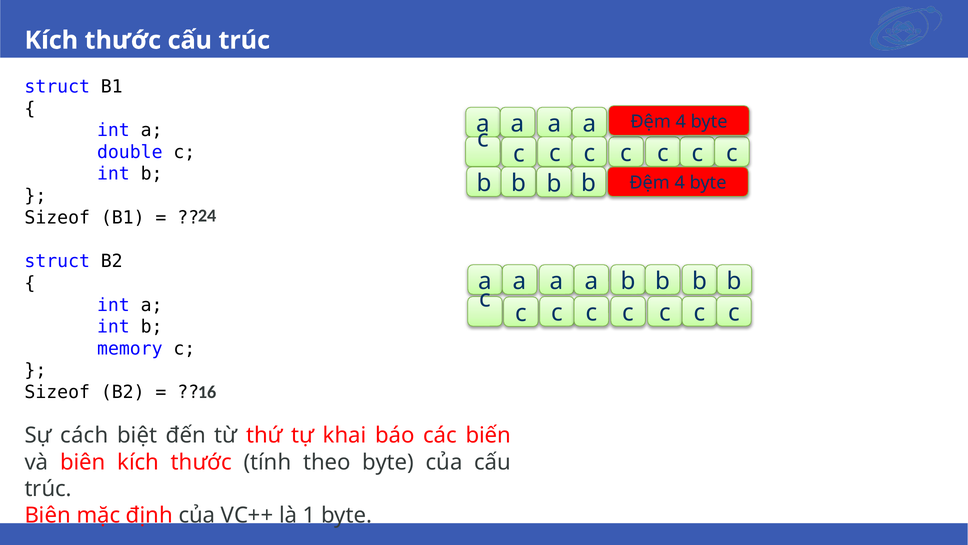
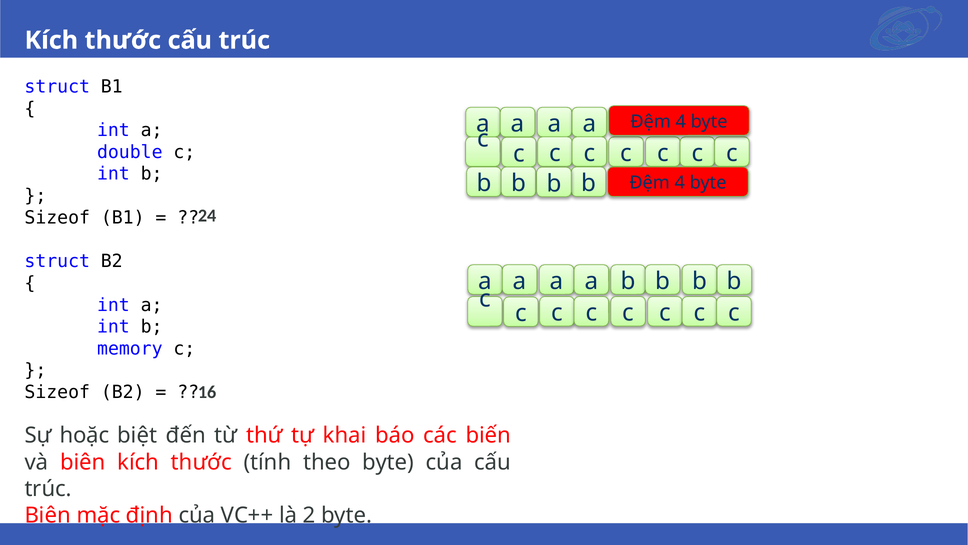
cách: cách -> hoặc
1: 1 -> 2
